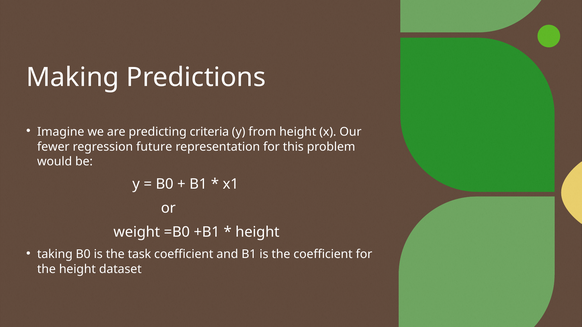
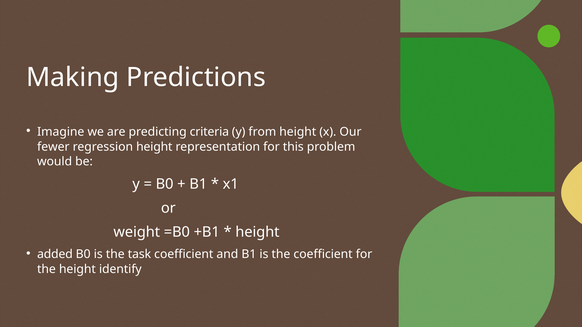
regression future: future -> height
taking: taking -> added
dataset: dataset -> identify
